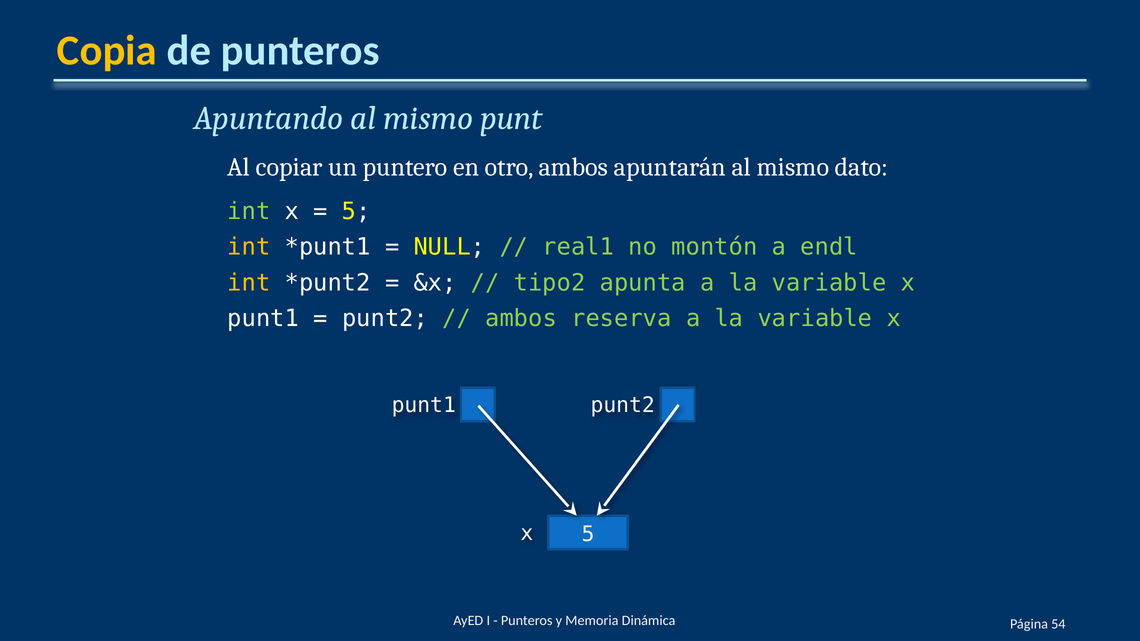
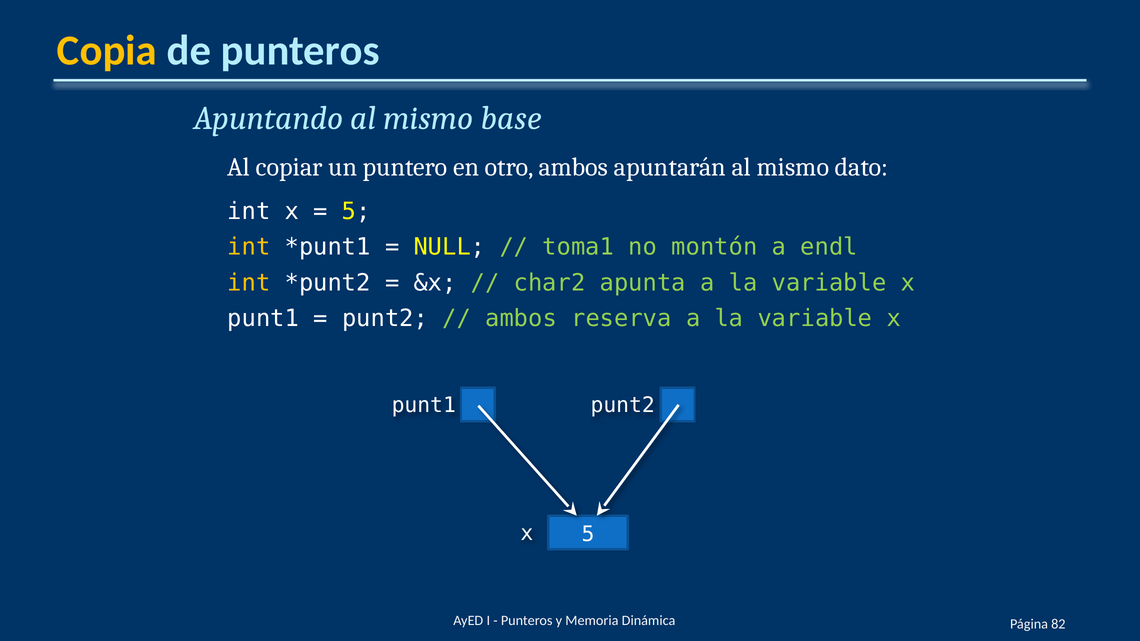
punt: punt -> base
int at (249, 211) colour: light green -> white
real1: real1 -> toma1
tipo2: tipo2 -> char2
54: 54 -> 82
